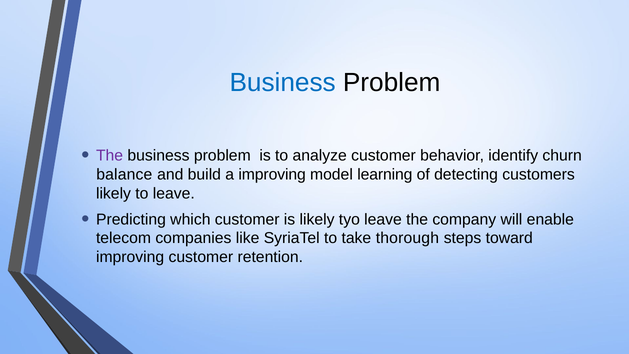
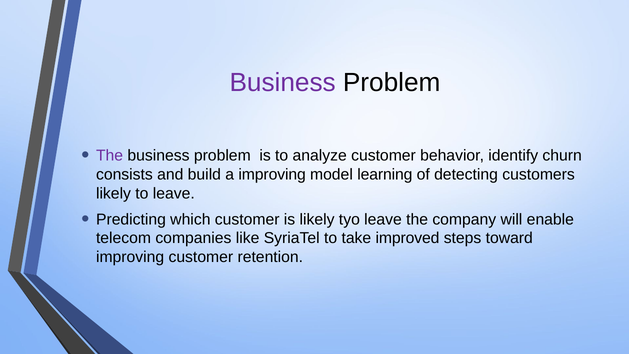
Business at (283, 82) colour: blue -> purple
balance: balance -> consists
thorough: thorough -> improved
